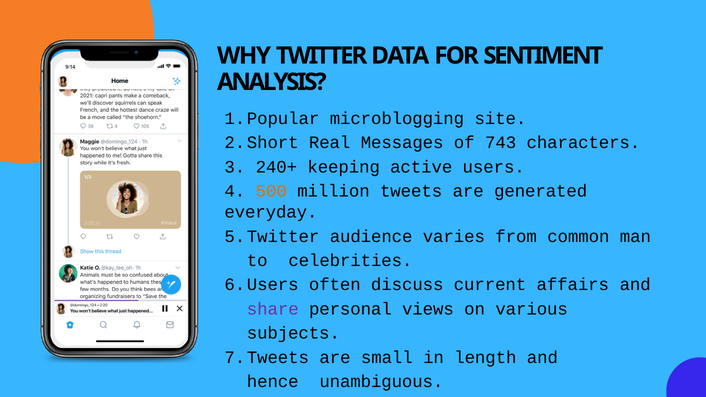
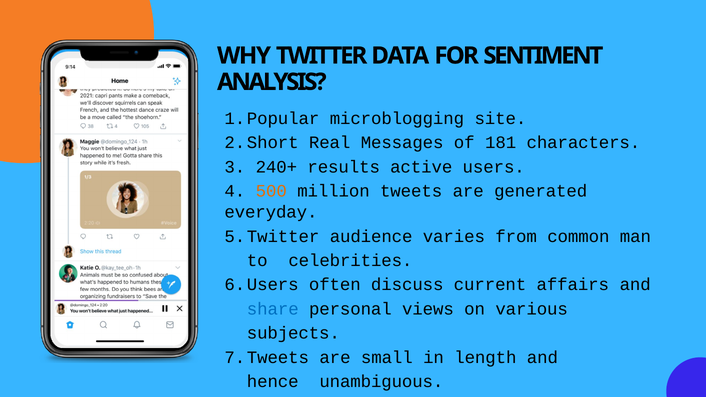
743: 743 -> 181
keeping: keeping -> results
share colour: purple -> blue
